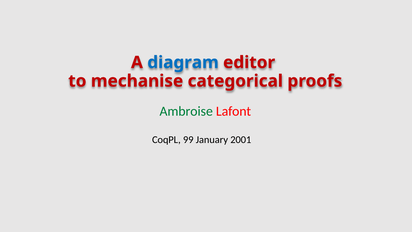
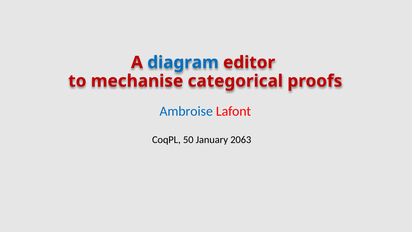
Ambroise colour: green -> blue
99: 99 -> 50
2001: 2001 -> 2063
